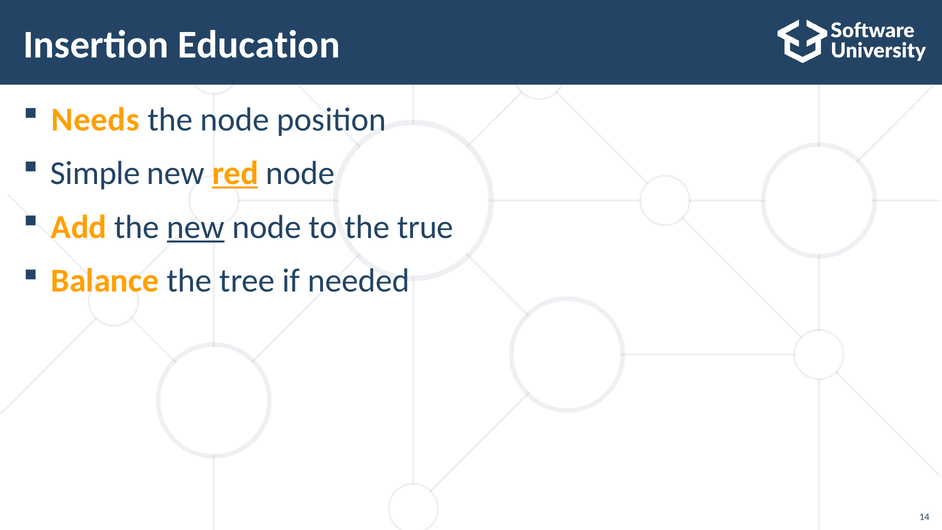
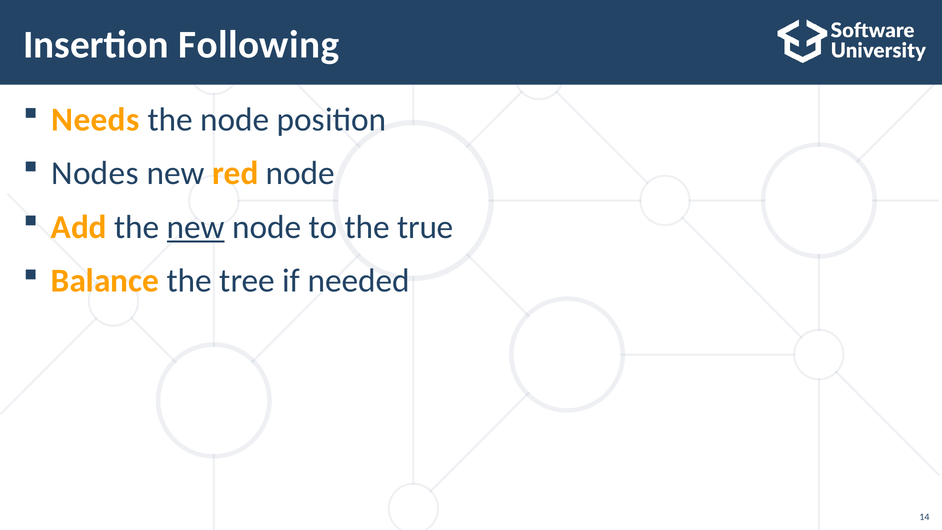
Education: Education -> Following
Simple: Simple -> Nodes
red underline: present -> none
